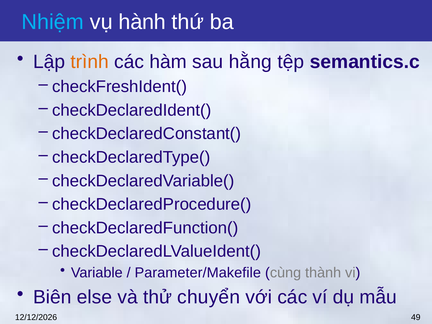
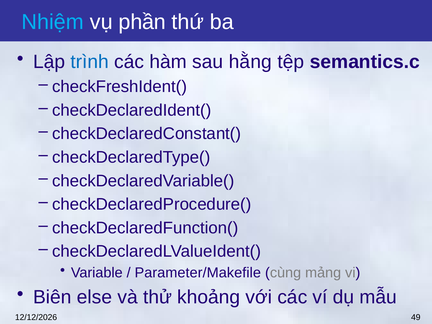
hành: hành -> phần
trình colour: orange -> blue
thành: thành -> mảng
chuyển: chuyển -> khoảng
